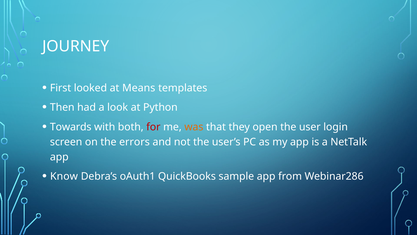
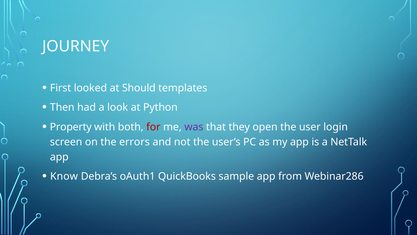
Means: Means -> Should
Towards: Towards -> Property
was colour: orange -> purple
